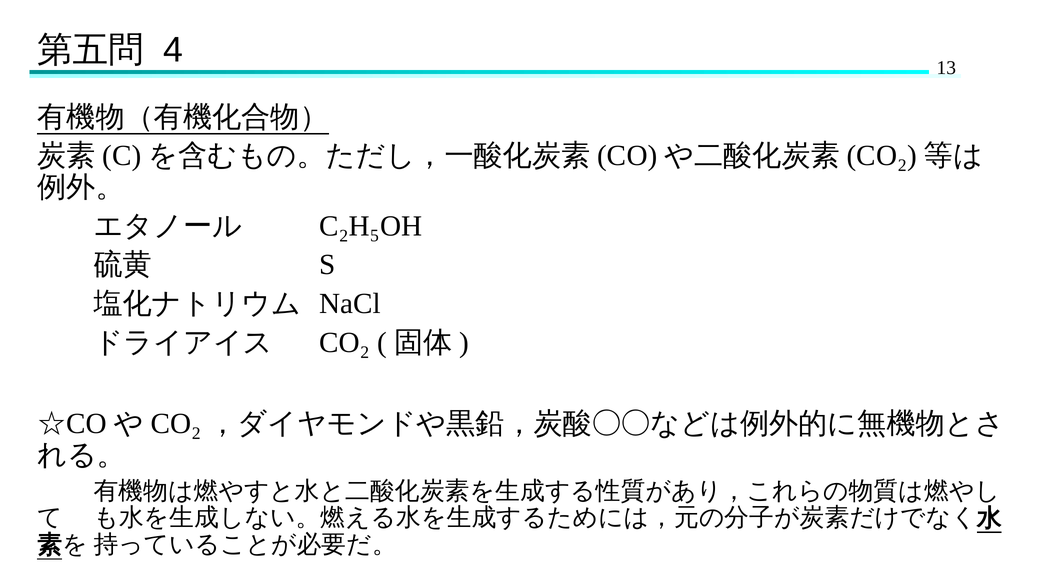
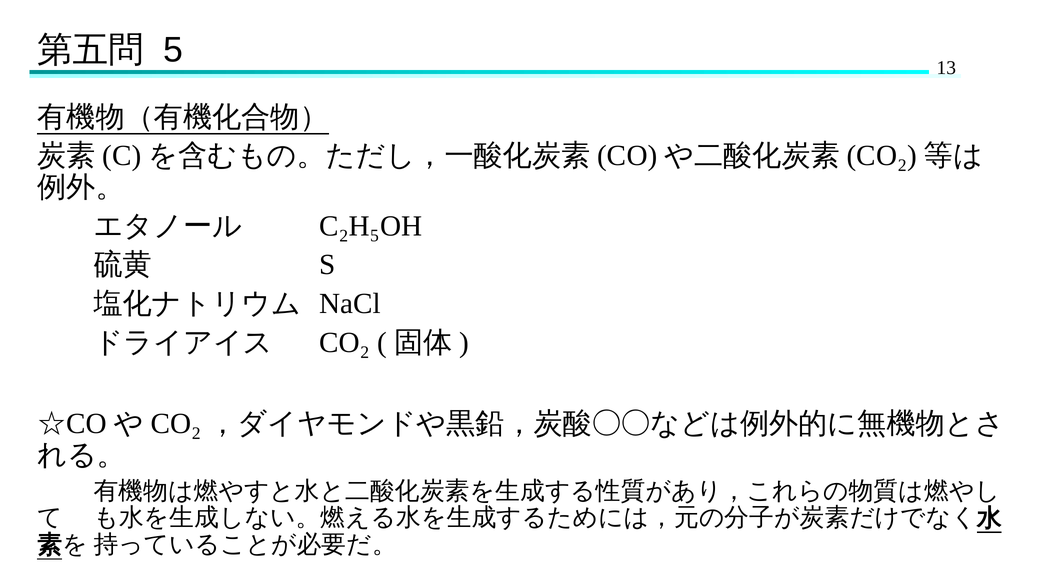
4: 4 -> 5
